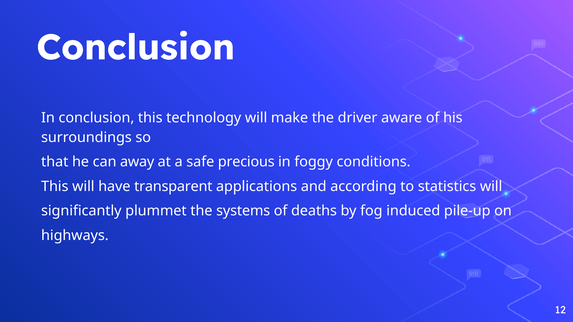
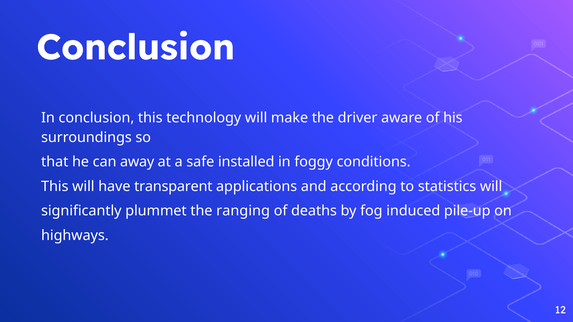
precious: precious -> installed
systems: systems -> ranging
